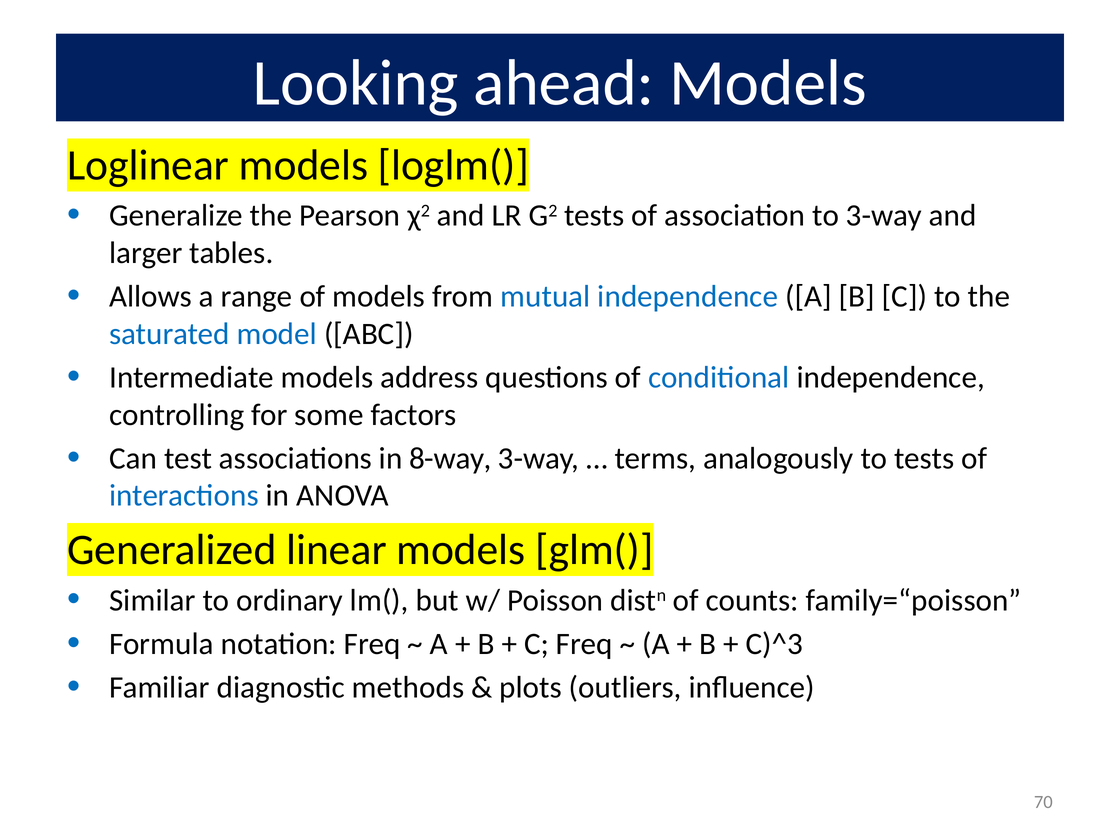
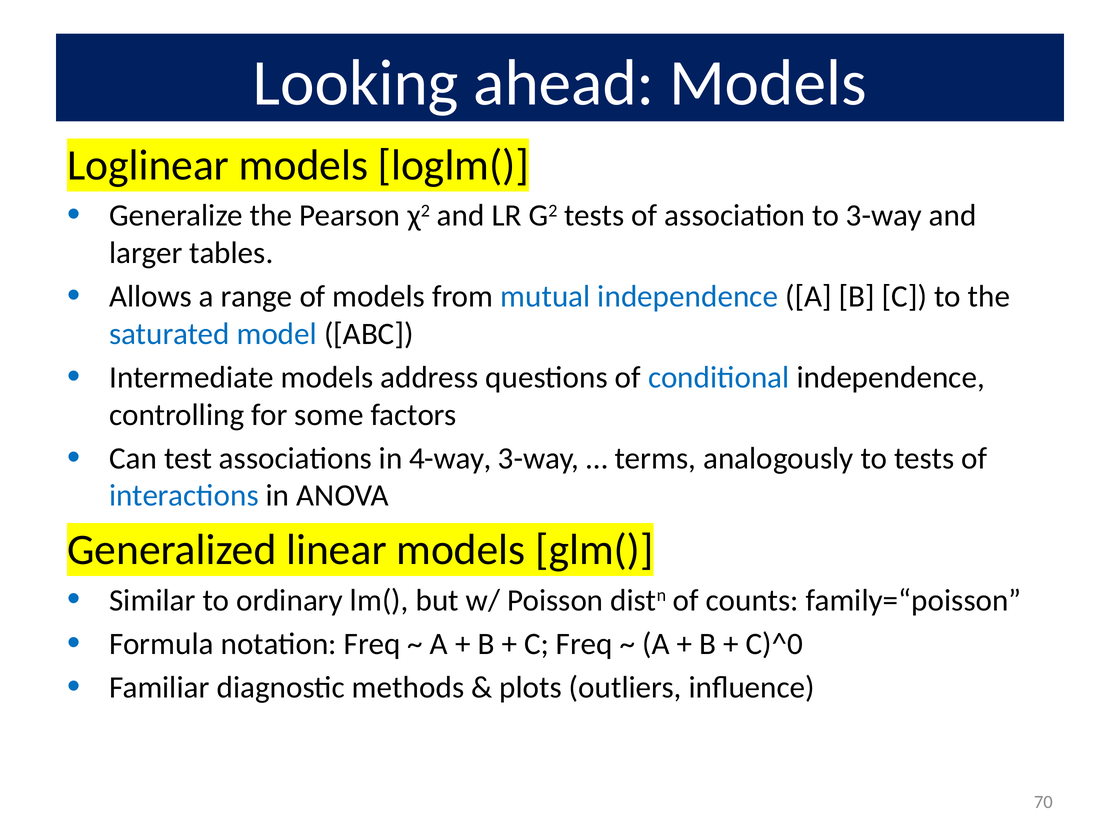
8-way: 8-way -> 4-way
C)^3: C)^3 -> C)^0
